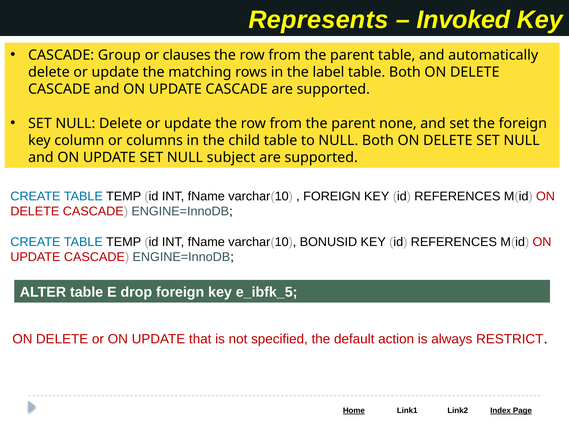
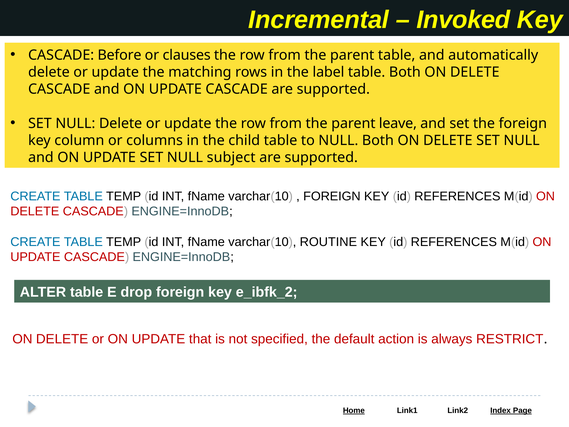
Represents: Represents -> Incremental
Group: Group -> Before
none: none -> leave
BONUSID: BONUSID -> ROUTINE
e_ibfk_5: e_ibfk_5 -> e_ibfk_2
